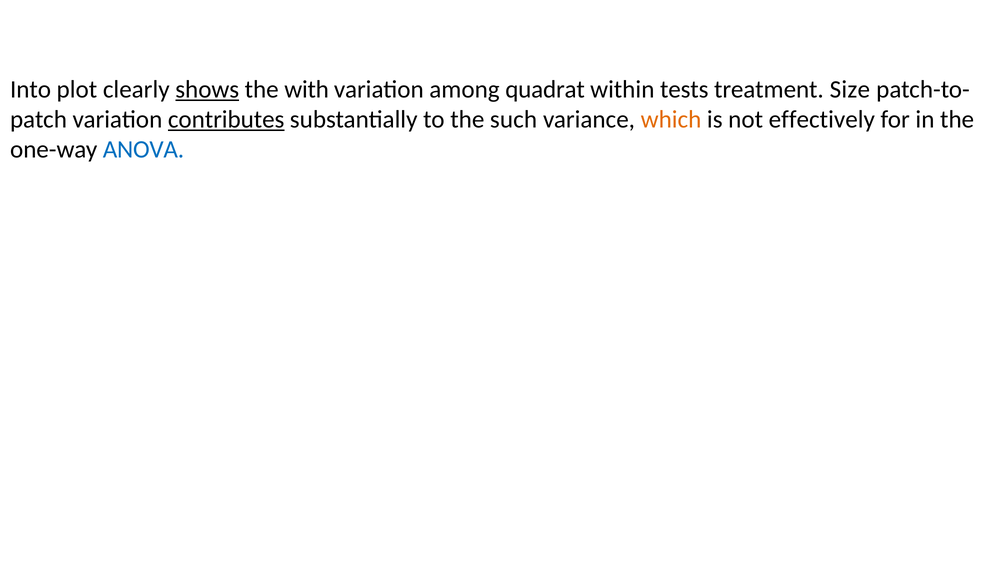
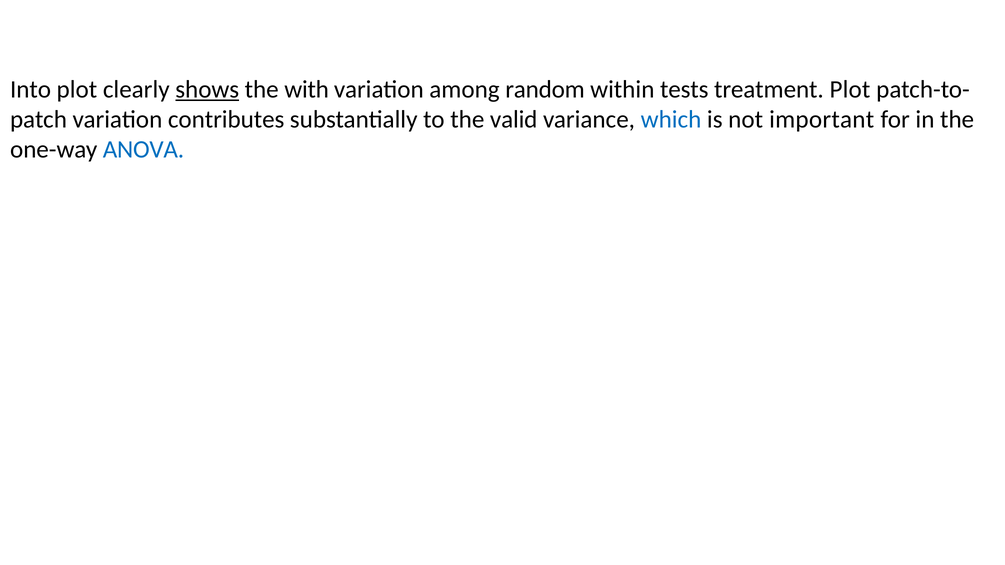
quadrat: quadrat -> random
treatment Size: Size -> Plot
contributes underline: present -> none
such: such -> valid
which colour: orange -> blue
effectively: effectively -> important
